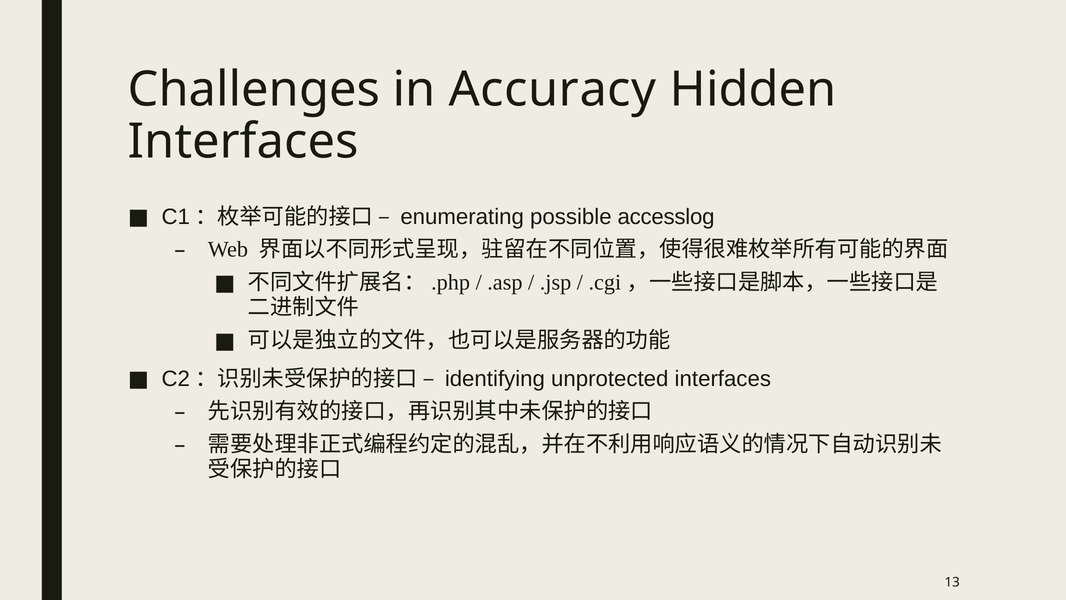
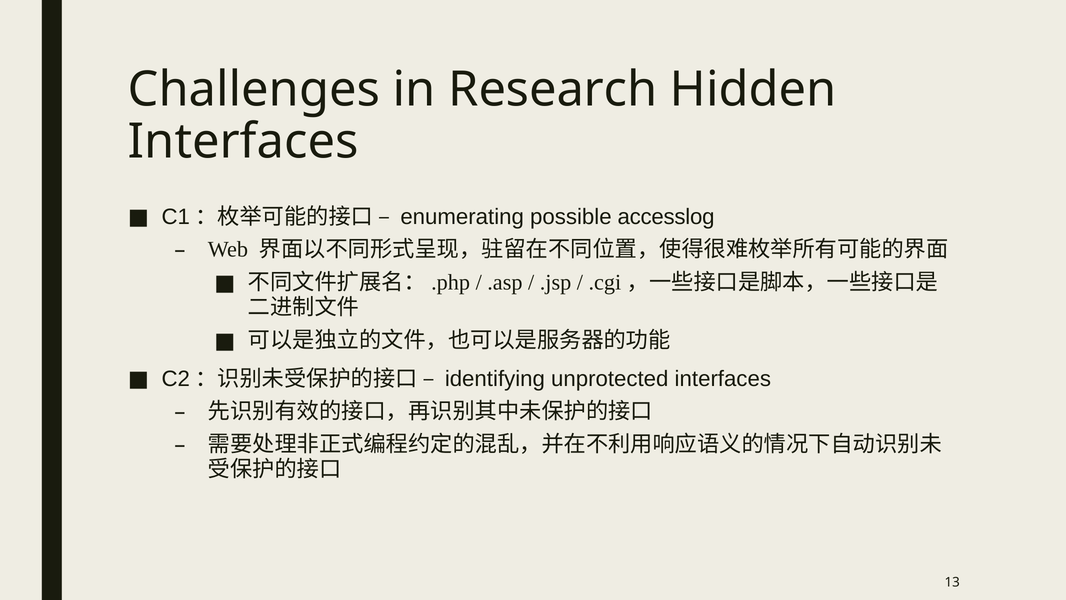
Accuracy: Accuracy -> Research
